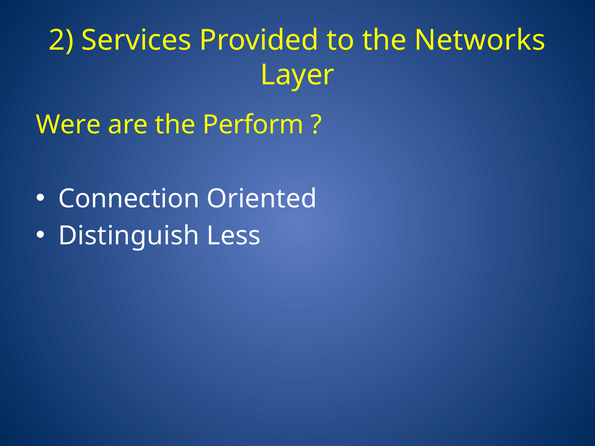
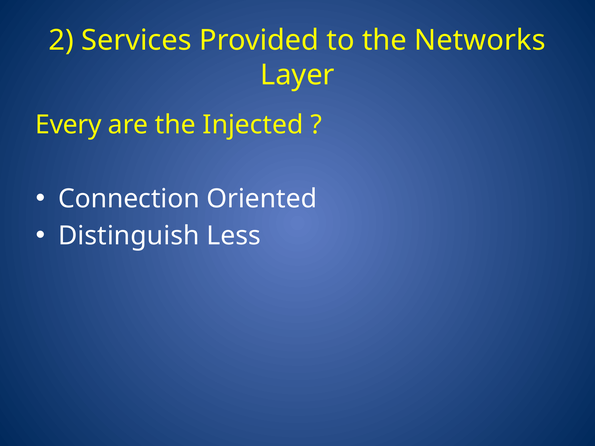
Were: Were -> Every
Perform: Perform -> Injected
